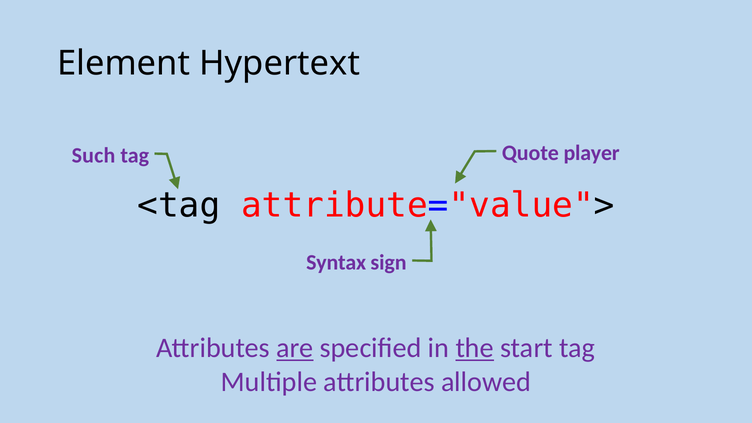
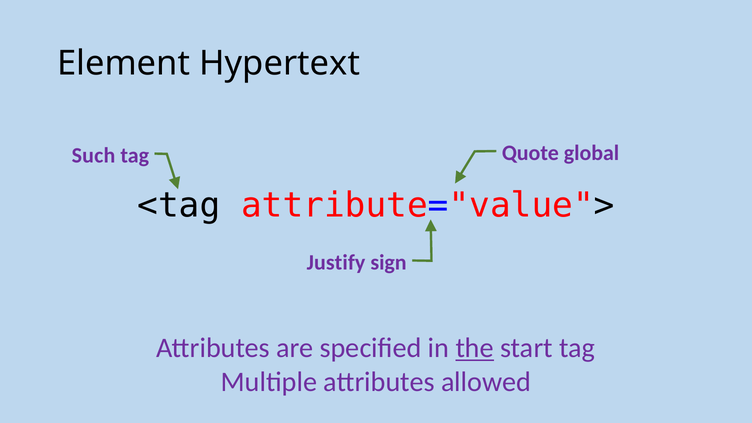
player: player -> global
Syntax: Syntax -> Justify
are underline: present -> none
